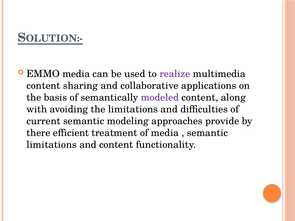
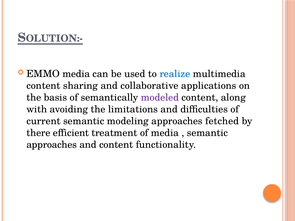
realize colour: purple -> blue
provide: provide -> fetched
limitations at (52, 145): limitations -> approaches
